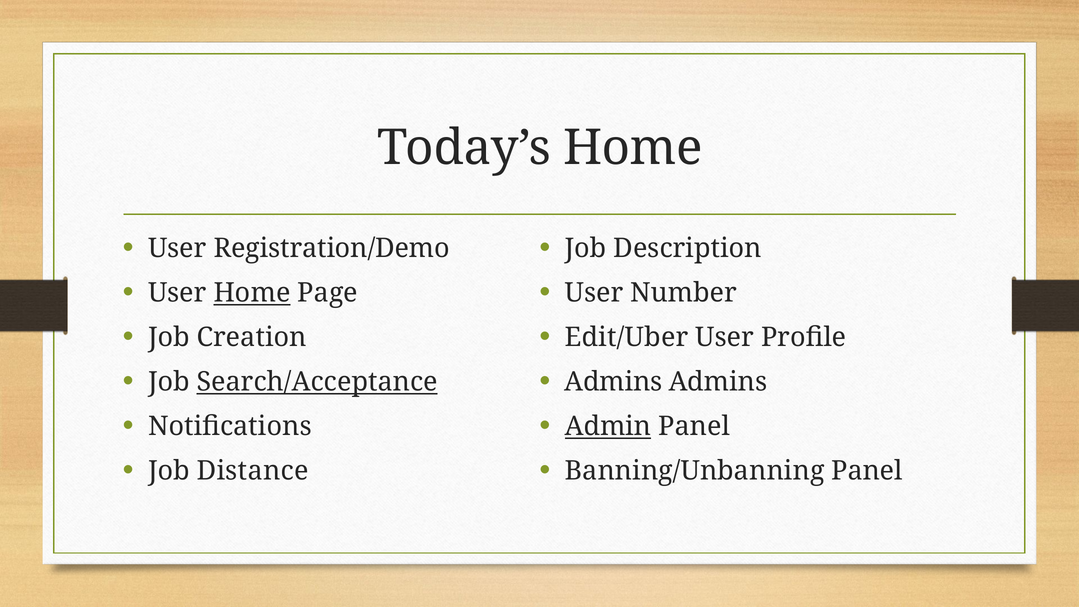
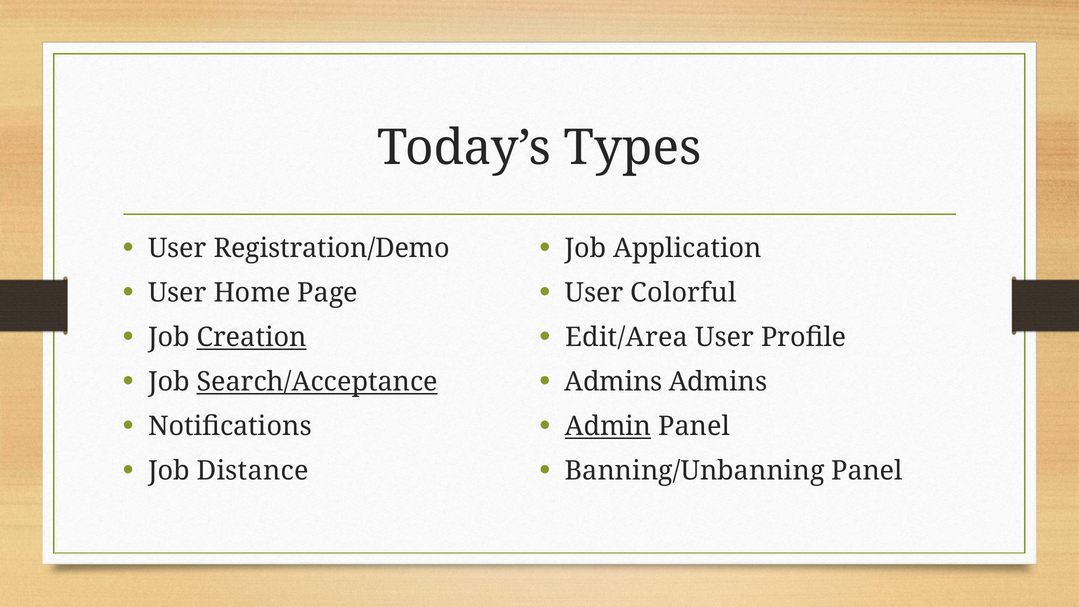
Today’s Home: Home -> Types
Description: Description -> Application
Home at (252, 293) underline: present -> none
Number: Number -> Colorful
Creation underline: none -> present
Edit/Uber: Edit/Uber -> Edit/Area
